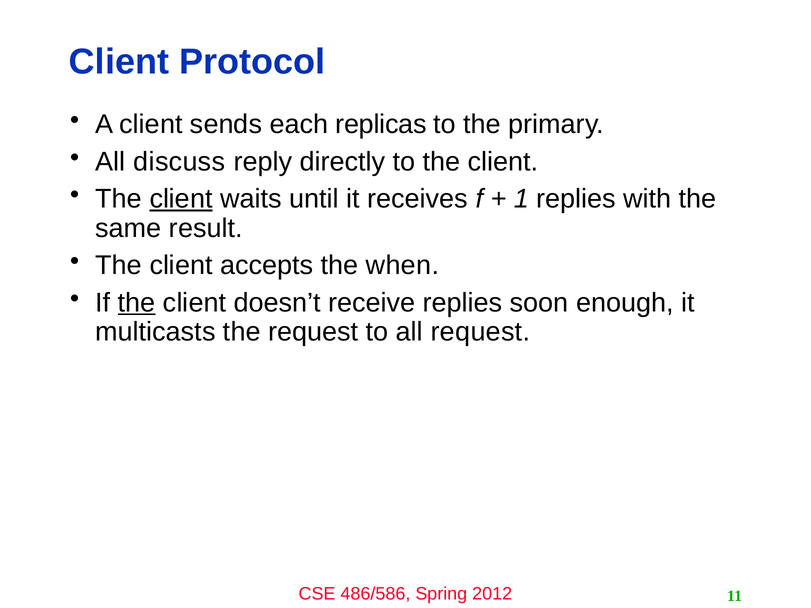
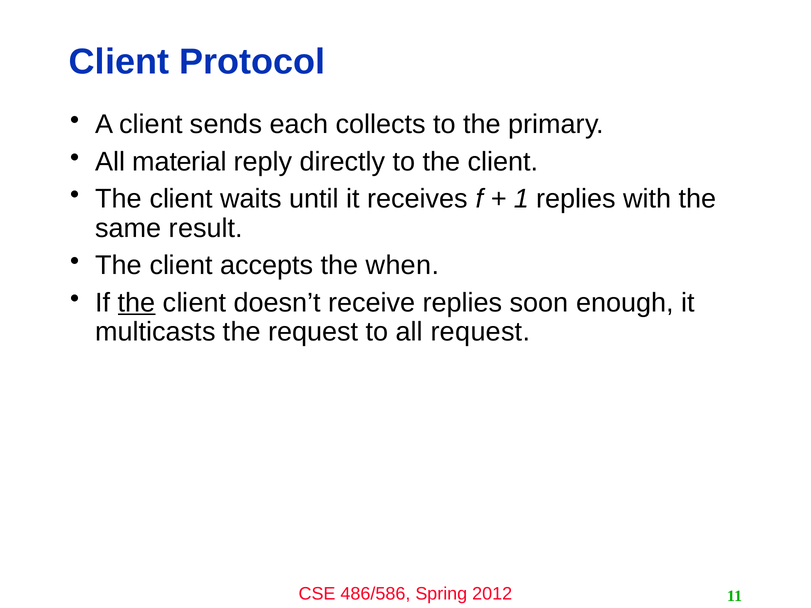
replicas: replicas -> collects
discuss: discuss -> material
client at (181, 199) underline: present -> none
